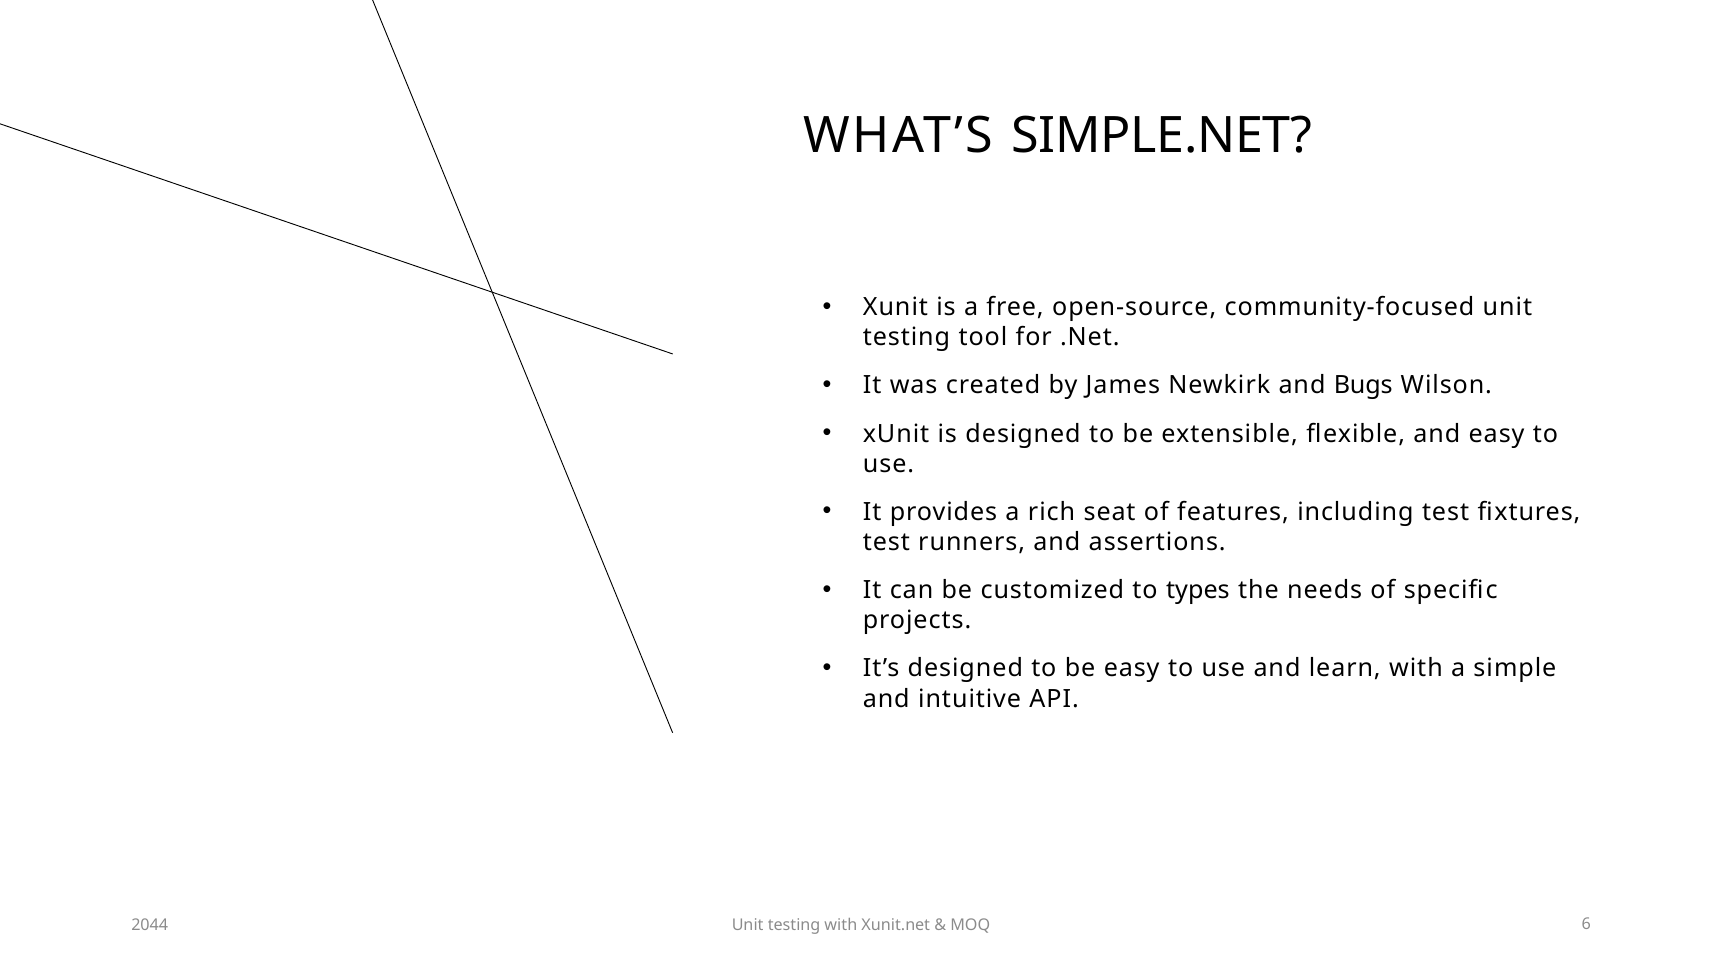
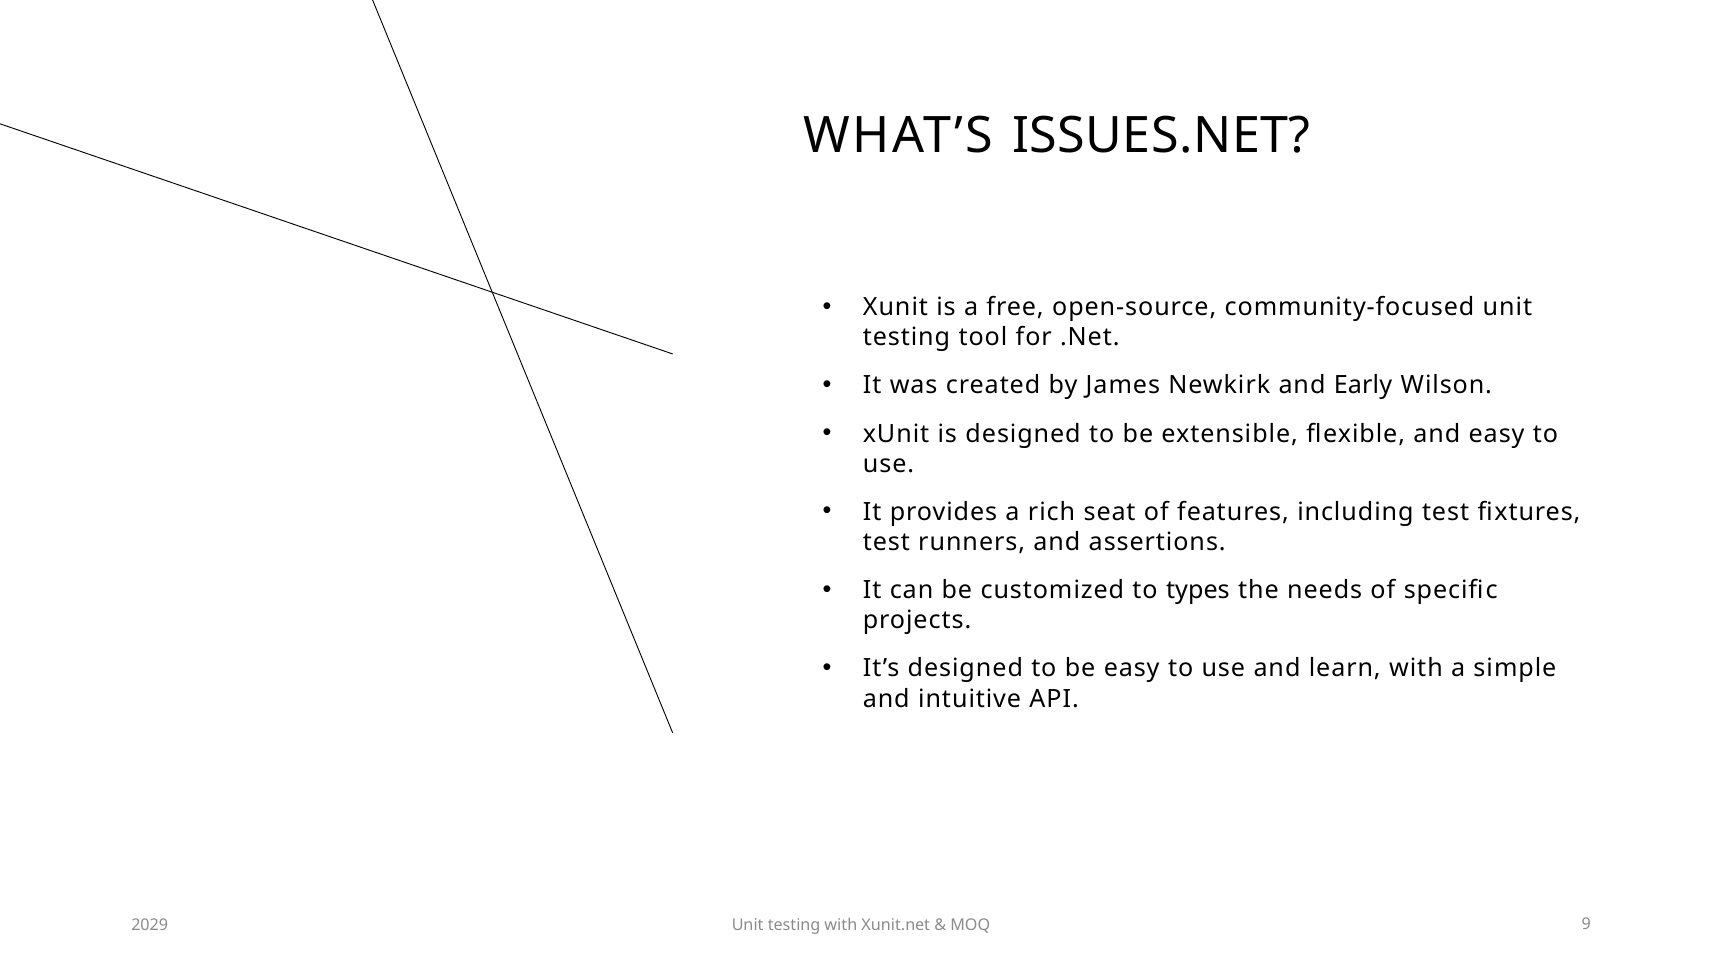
SIMPLE.NET: SIMPLE.NET -> ISSUES.NET
Bugs: Bugs -> Early
2044: 2044 -> 2029
6: 6 -> 9
